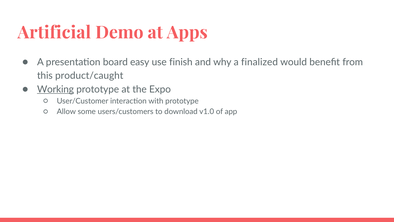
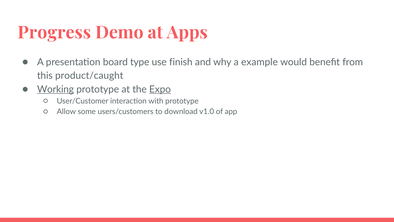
Artificial: Artificial -> Progress
easy: easy -> type
finalized: finalized -> example
Expo underline: none -> present
